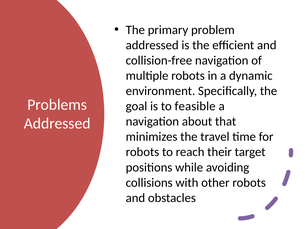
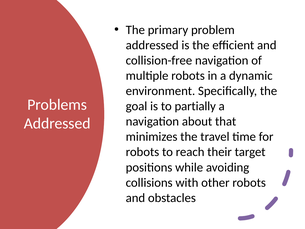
feasible: feasible -> partially
